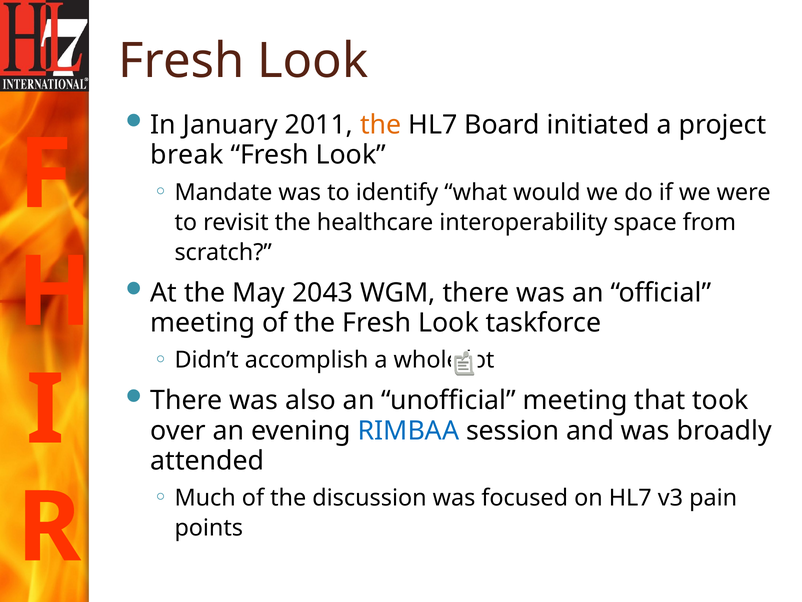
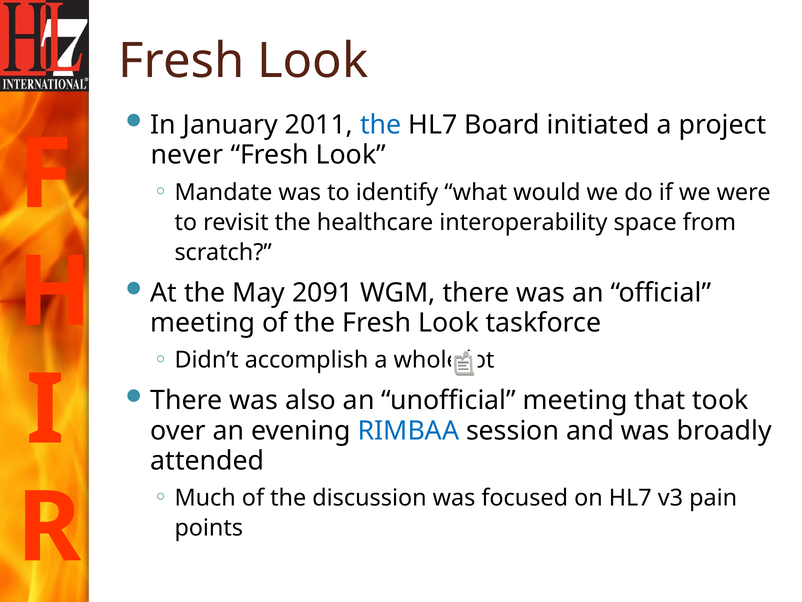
the at (381, 125) colour: orange -> blue
break: break -> never
2043: 2043 -> 2091
